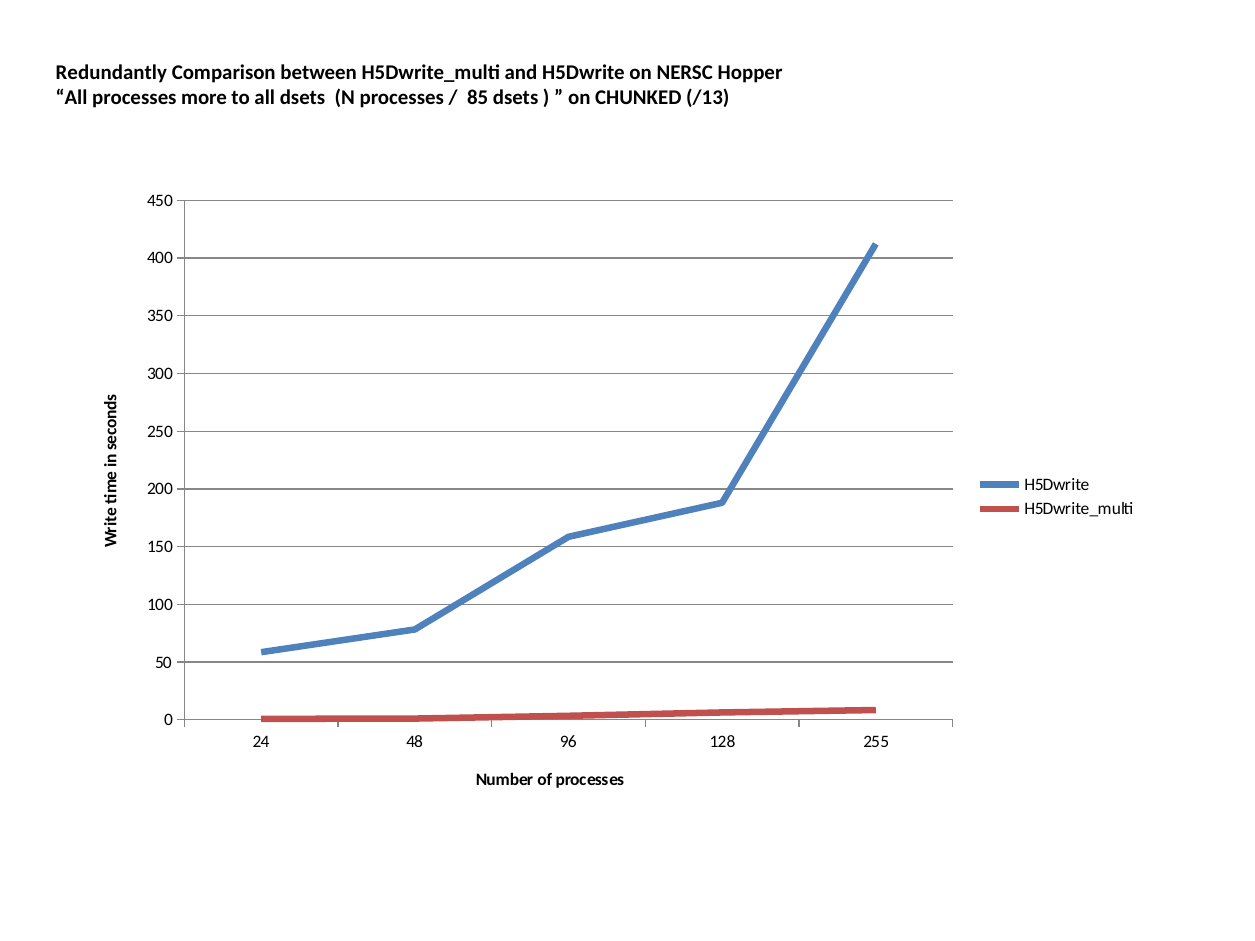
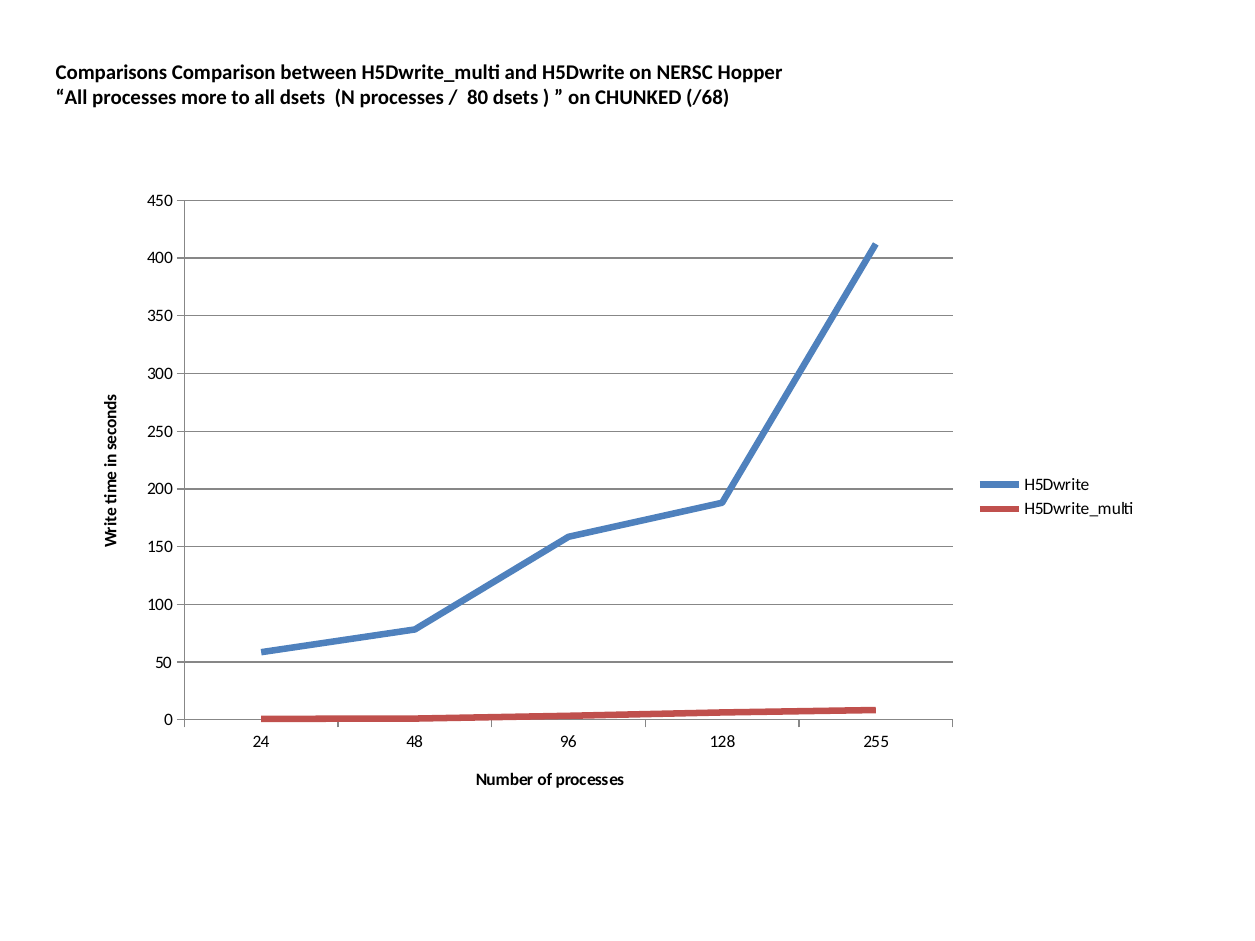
Redundantly: Redundantly -> Comparisons
85: 85 -> 80
/13: /13 -> /68
